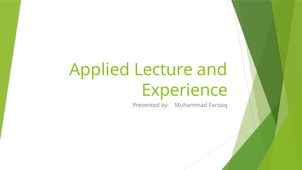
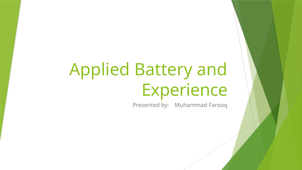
Lecture: Lecture -> Battery
